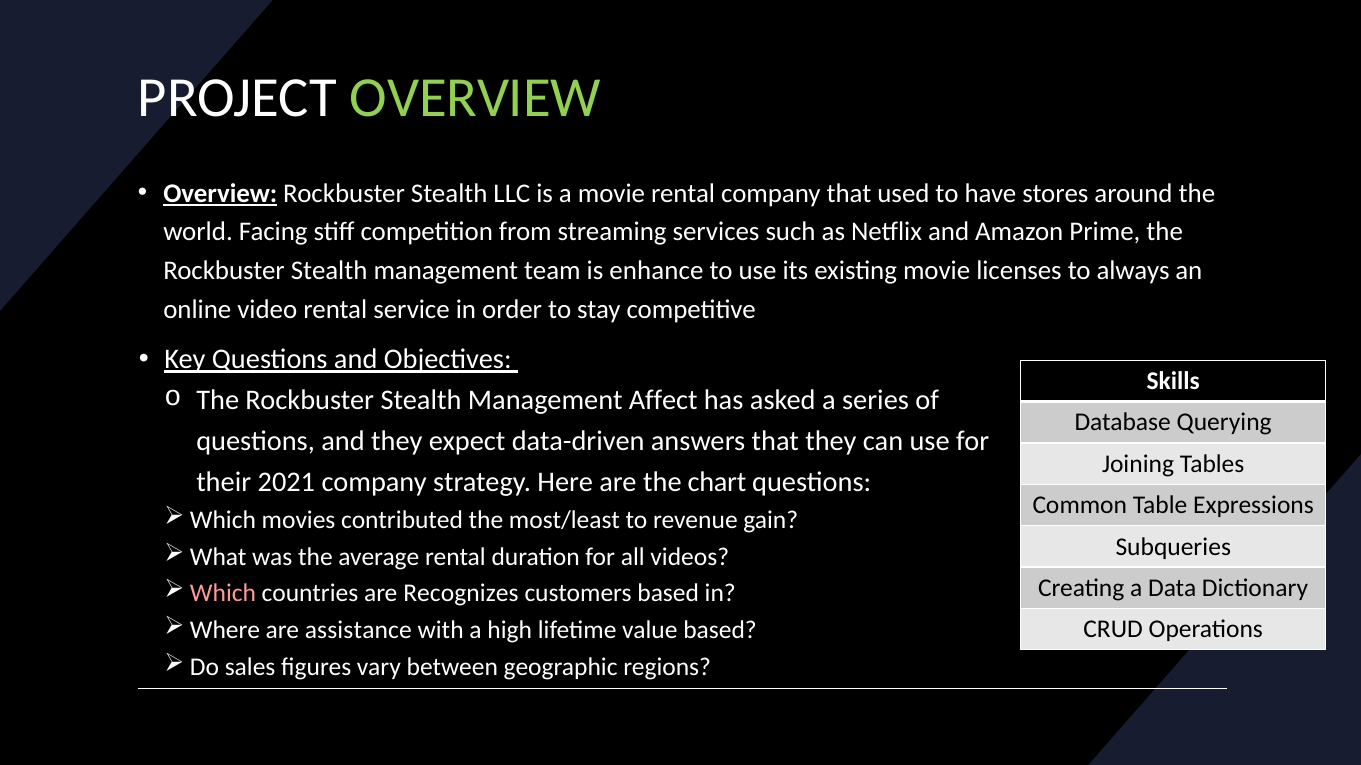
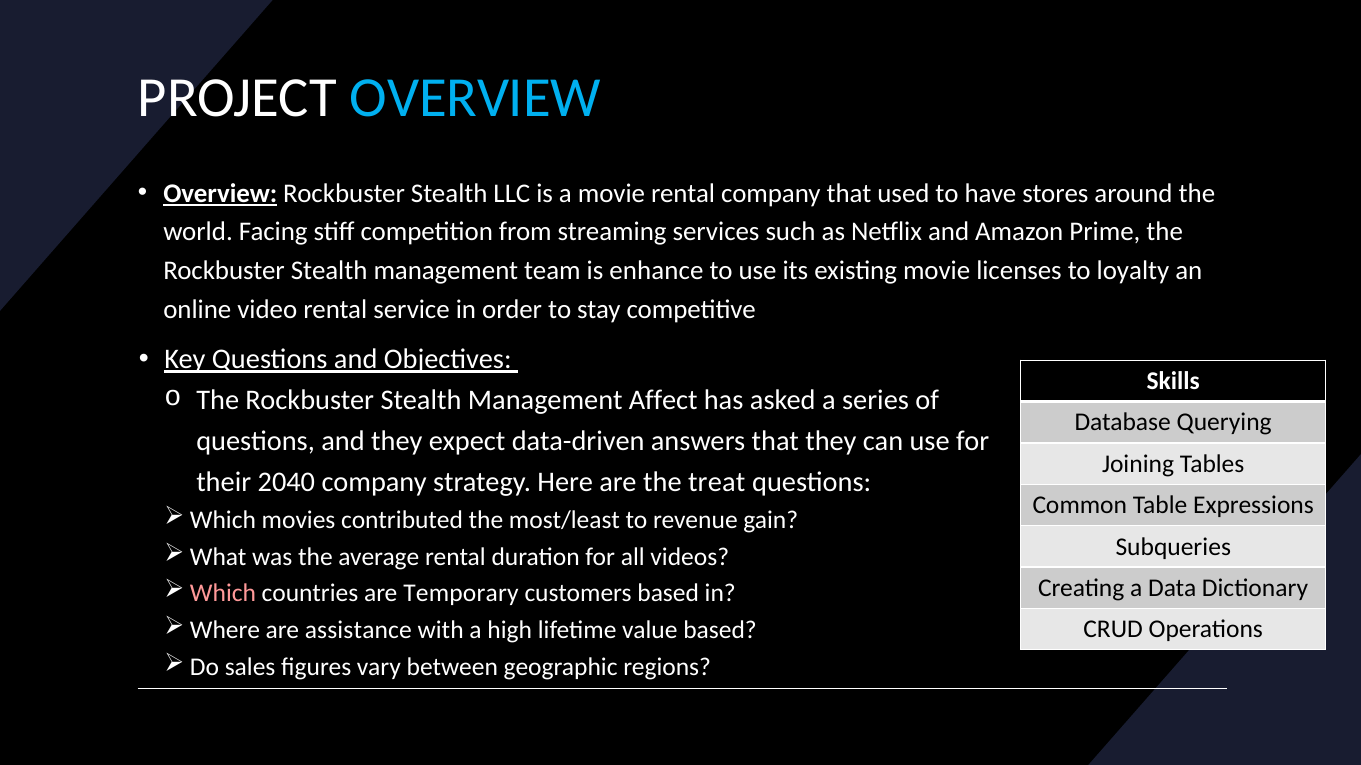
OVERVIEW at (475, 98) colour: light green -> light blue
always: always -> loyalty
2021: 2021 -> 2040
chart: chart -> treat
Recognizes: Recognizes -> Temporary
